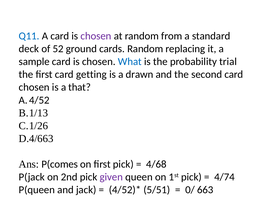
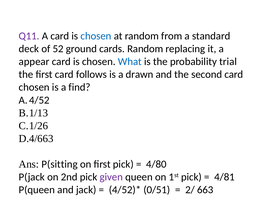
Q11 colour: blue -> purple
chosen at (96, 36) colour: purple -> blue
sample: sample -> appear
getting: getting -> follows
that: that -> find
P(comes: P(comes -> P(sitting
4/68: 4/68 -> 4/80
4/74: 4/74 -> 4/81
5/51: 5/51 -> 0/51
0/: 0/ -> 2/
